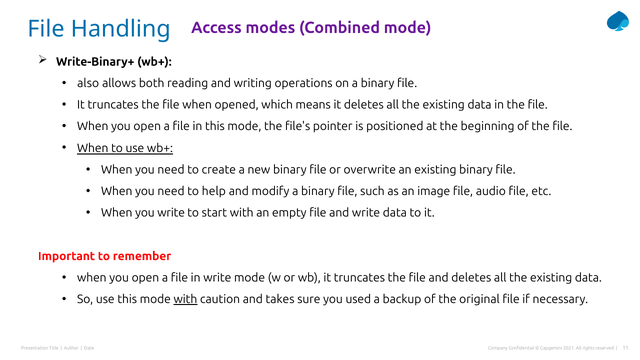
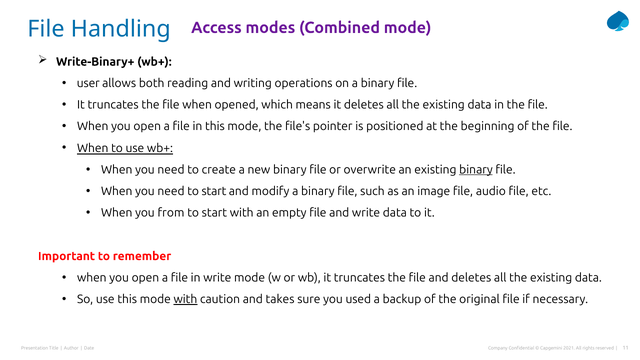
also: also -> user
binary at (476, 170) underline: none -> present
need to help: help -> start
you write: write -> from
